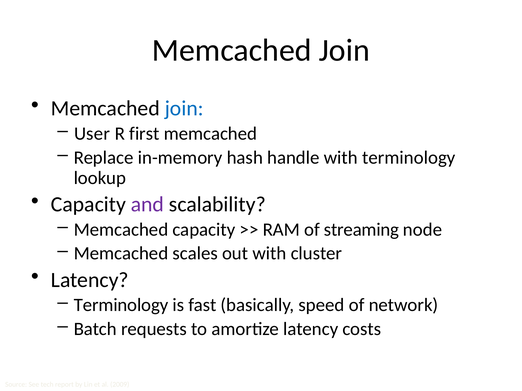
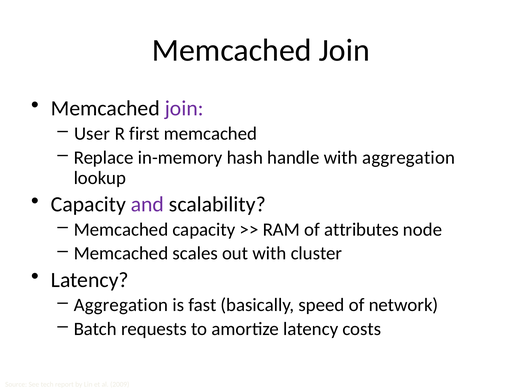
join at (184, 109) colour: blue -> purple
with terminology: terminology -> aggregation
streaming: streaming -> attributes
Terminology at (121, 305): Terminology -> Aggregation
